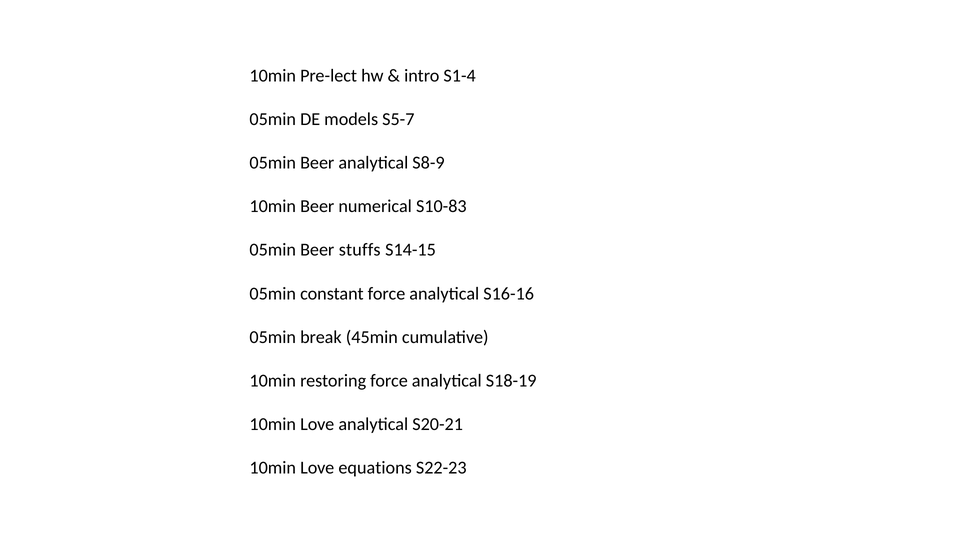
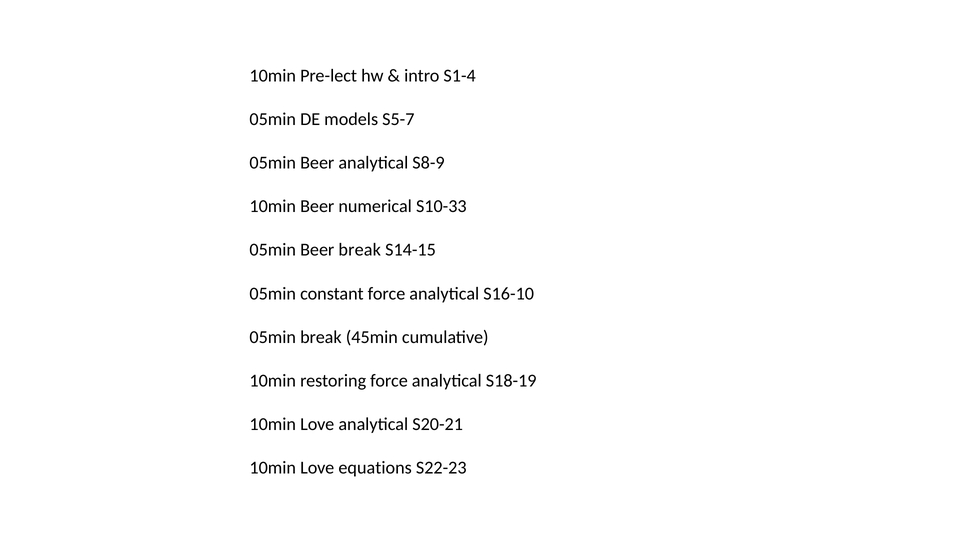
S10-83: S10-83 -> S10-33
Beer stuffs: stuffs -> break
S16-16: S16-16 -> S16-10
